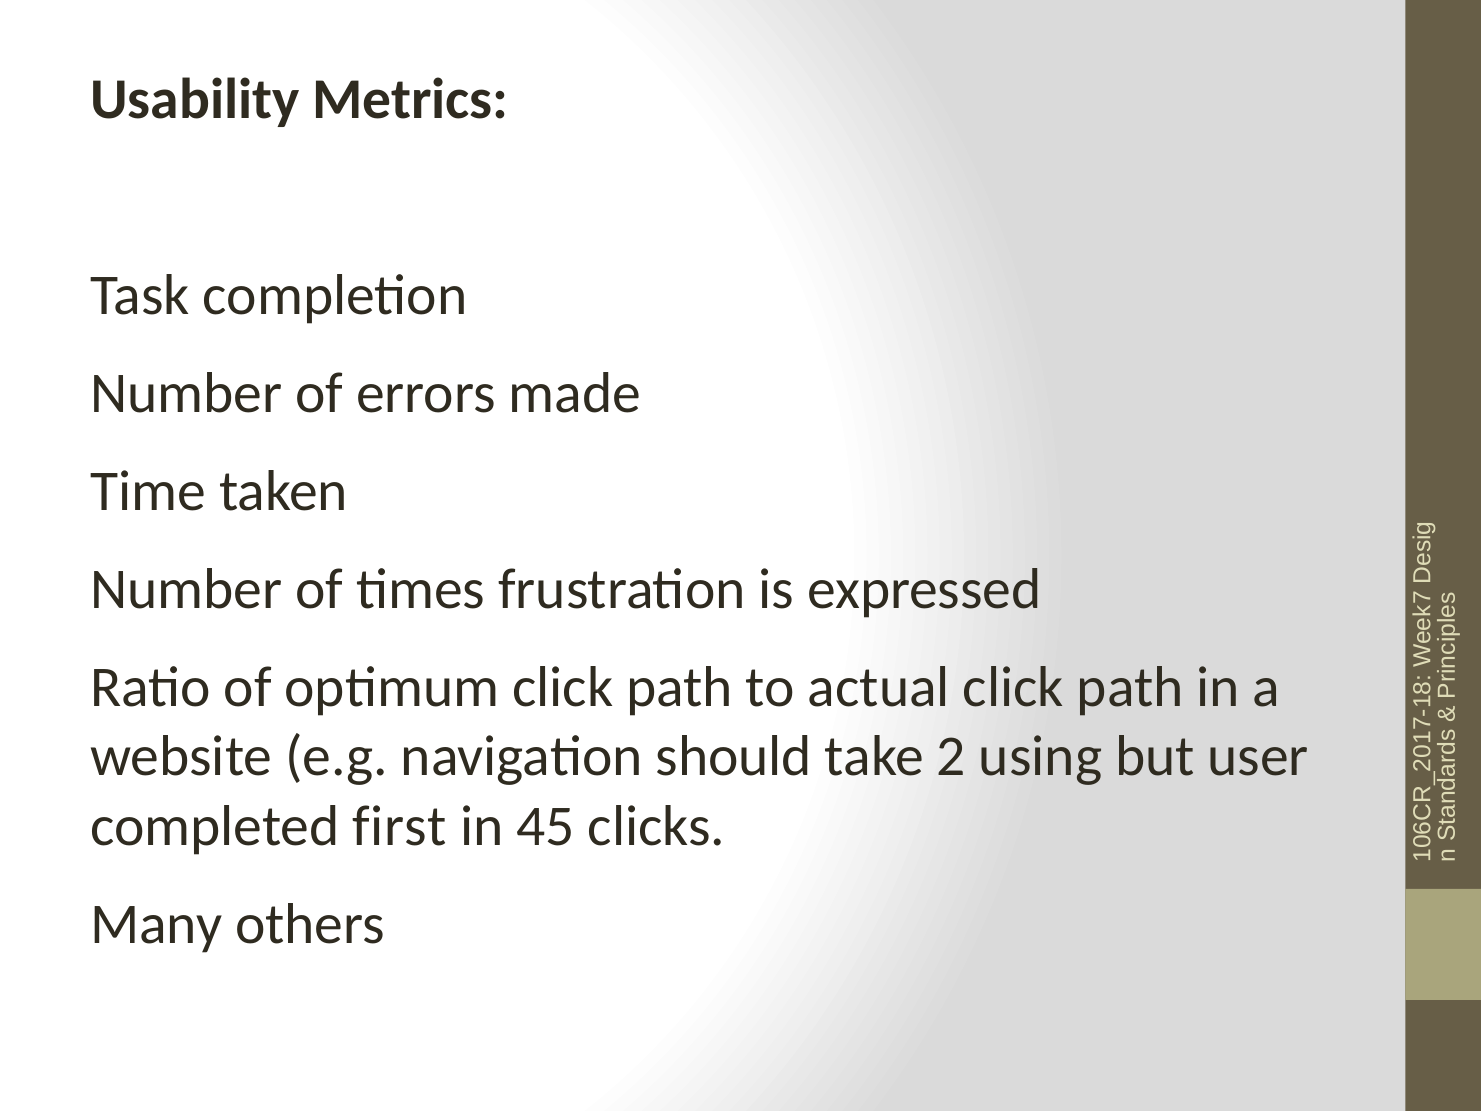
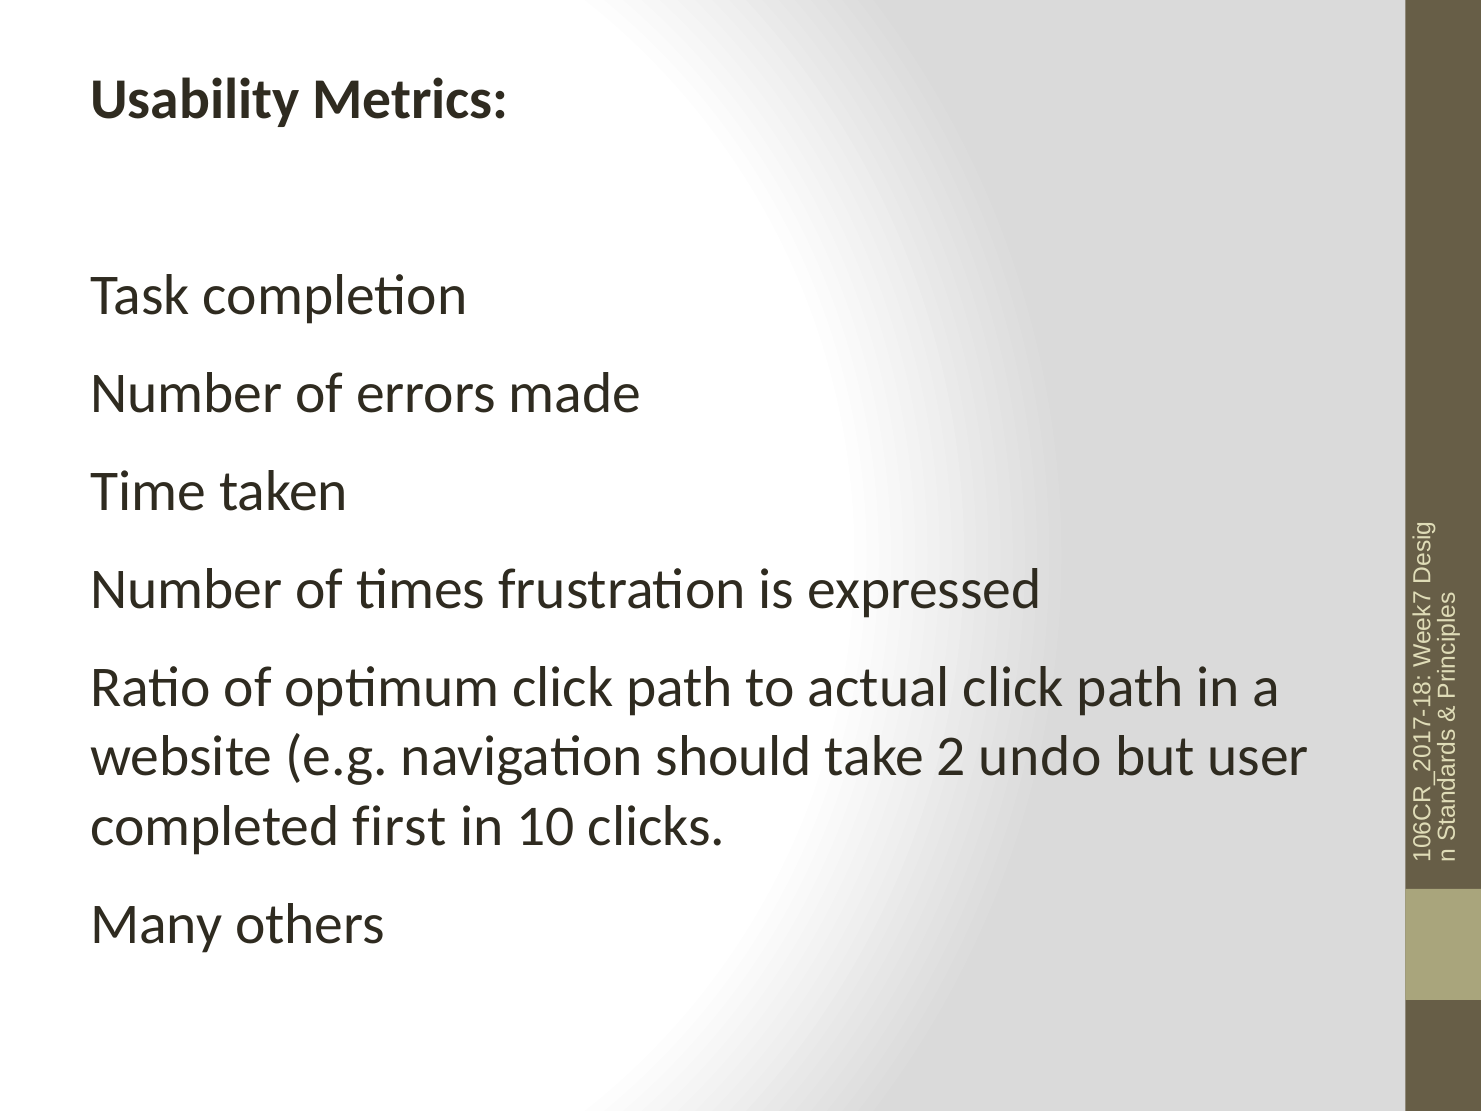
using: using -> undo
45: 45 -> 10
